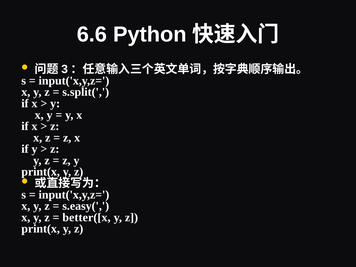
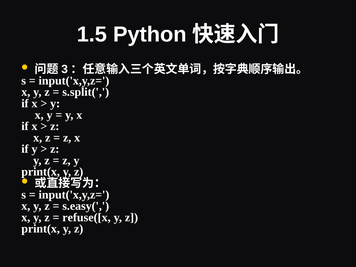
6.6: 6.6 -> 1.5
better([x: better([x -> refuse([x
